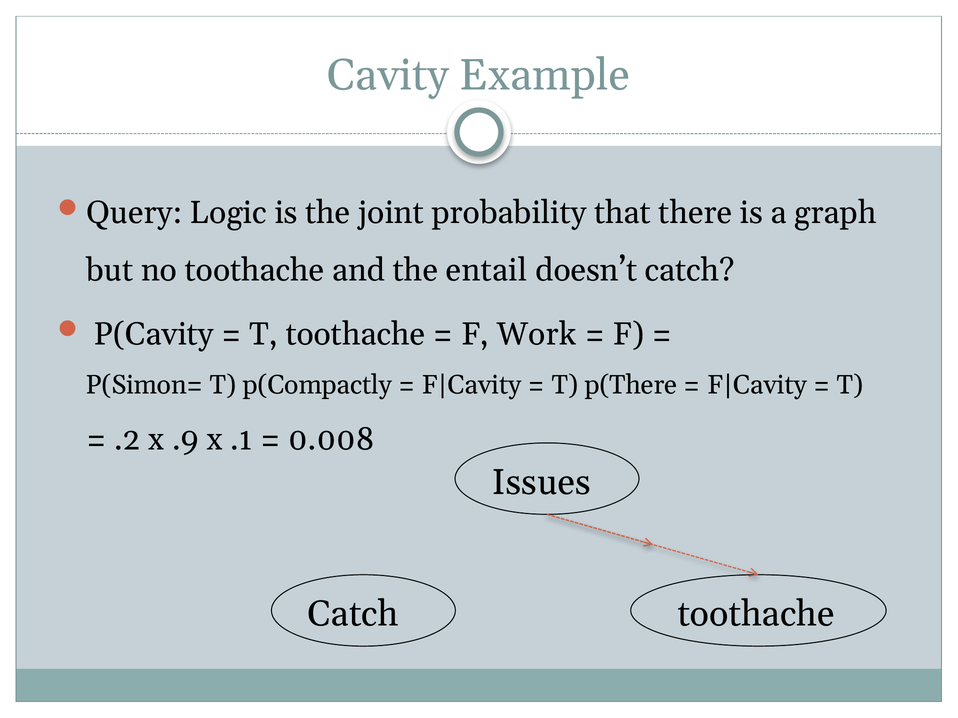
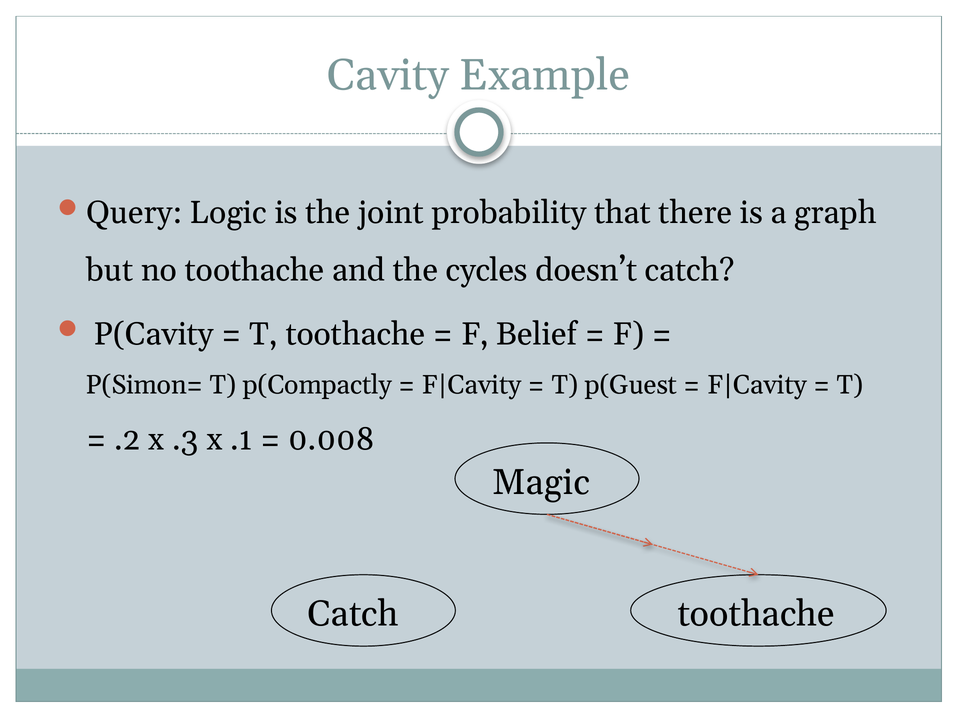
entail: entail -> cycles
Work: Work -> Belief
p(There: p(There -> p(Guest
.9: .9 -> .3
Issues: Issues -> Magic
